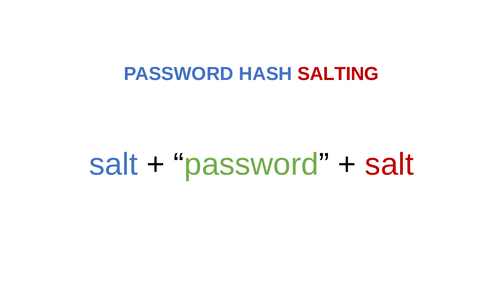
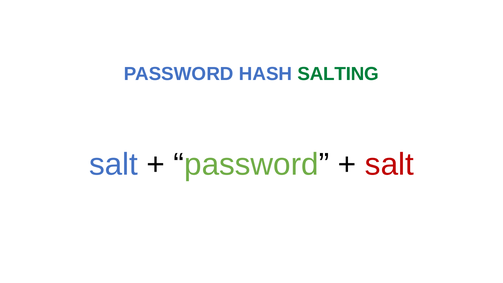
SALTING colour: red -> green
